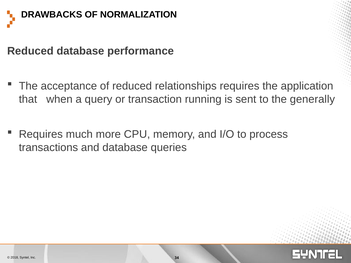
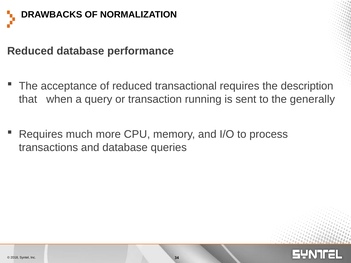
relationships: relationships -> transactional
application: application -> description
